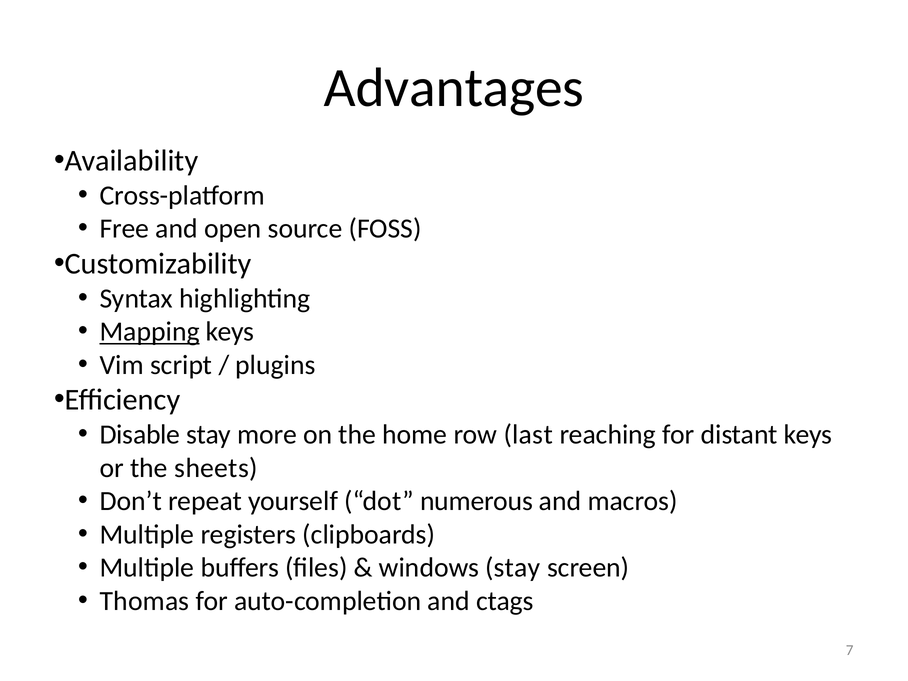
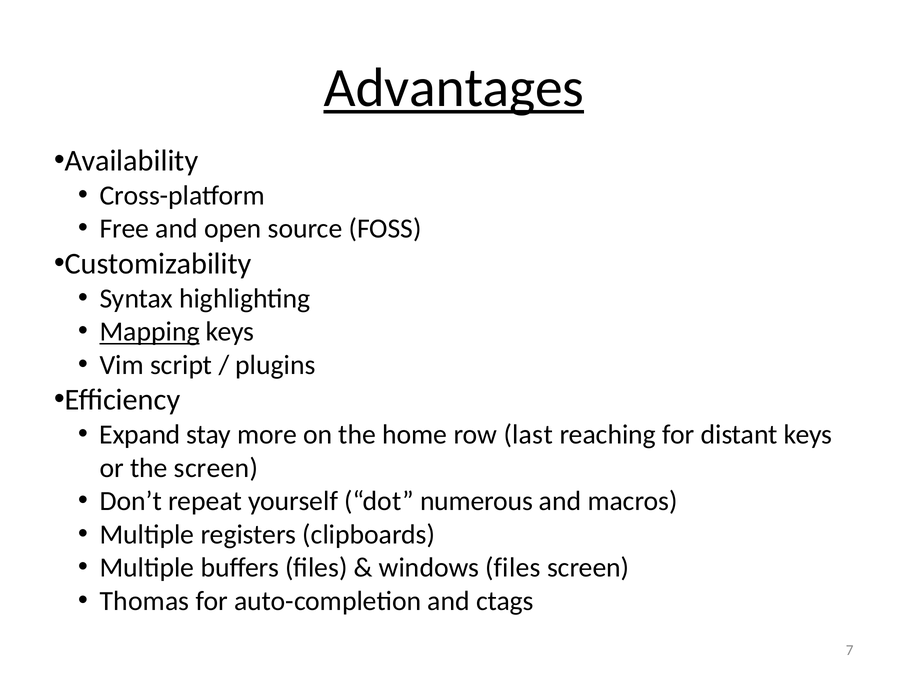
Advantages underline: none -> present
Disable: Disable -> Expand
the sheets: sheets -> screen
windows stay: stay -> files
